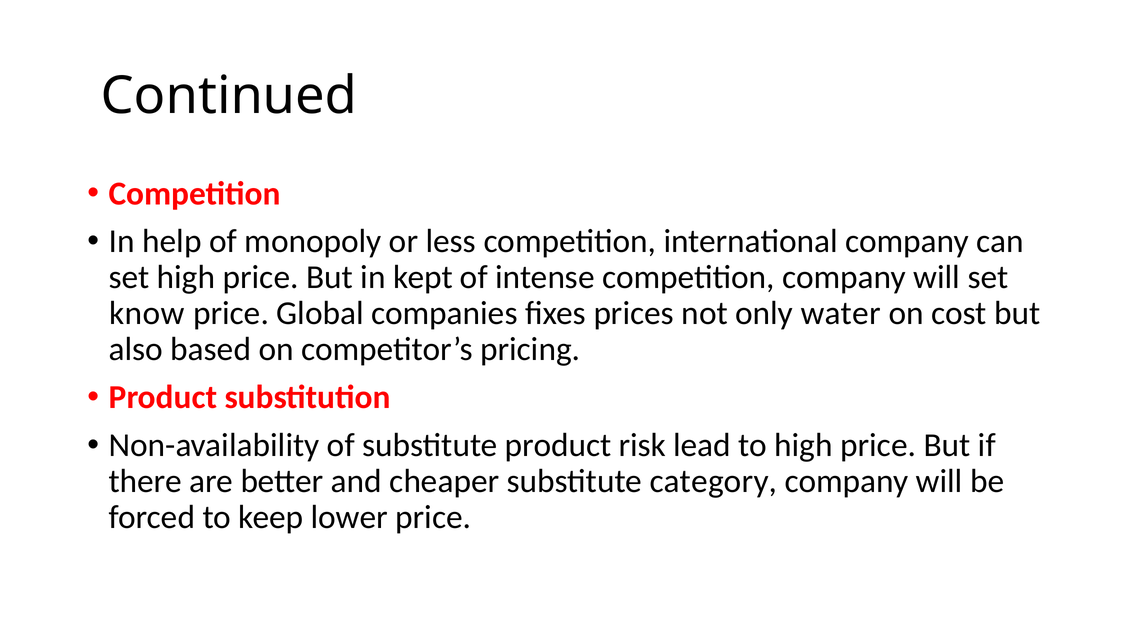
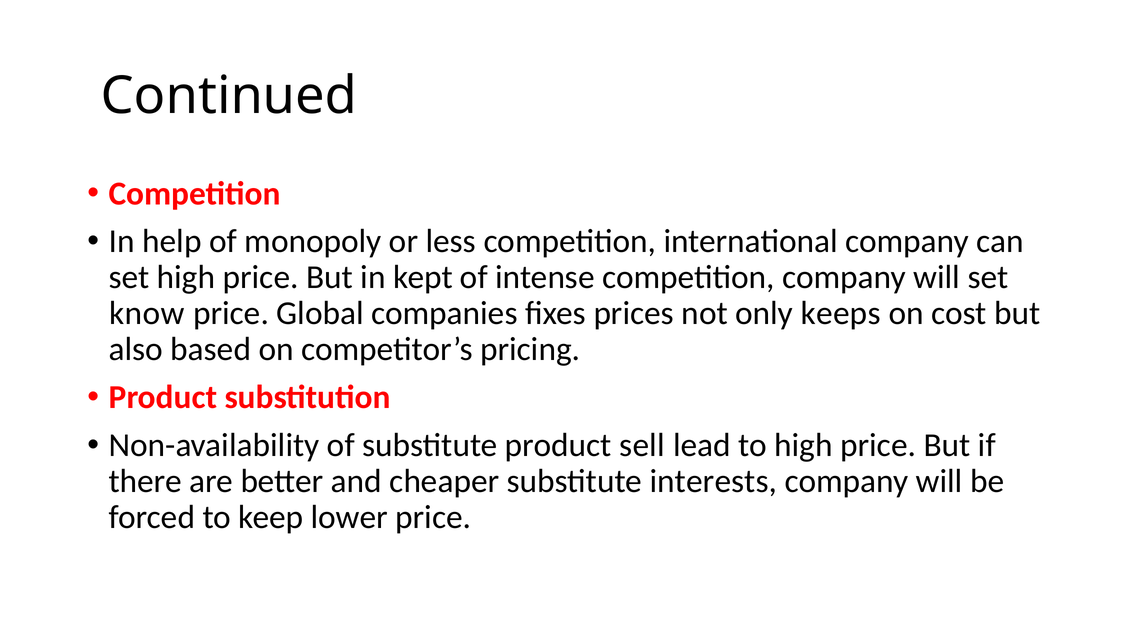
water: water -> keeps
risk: risk -> sell
category: category -> interests
